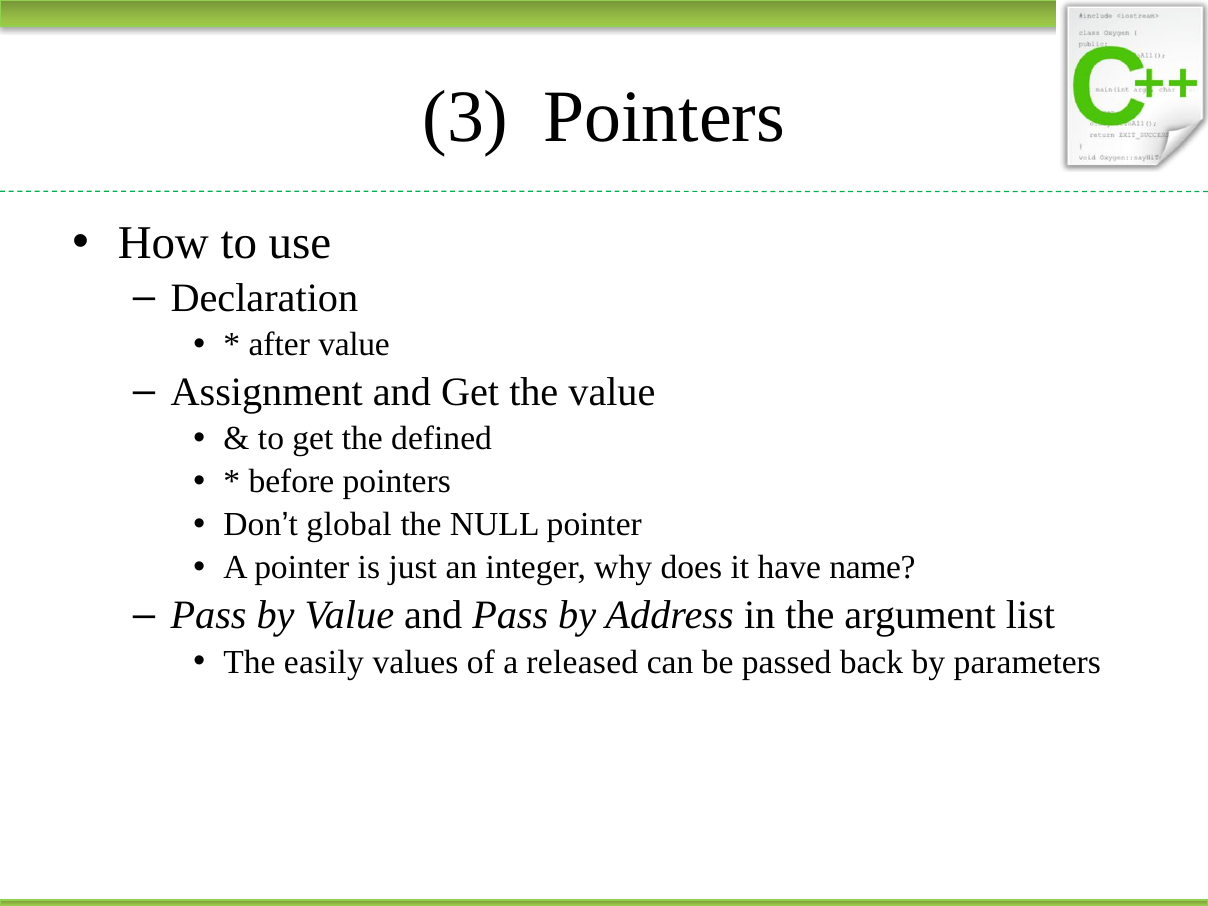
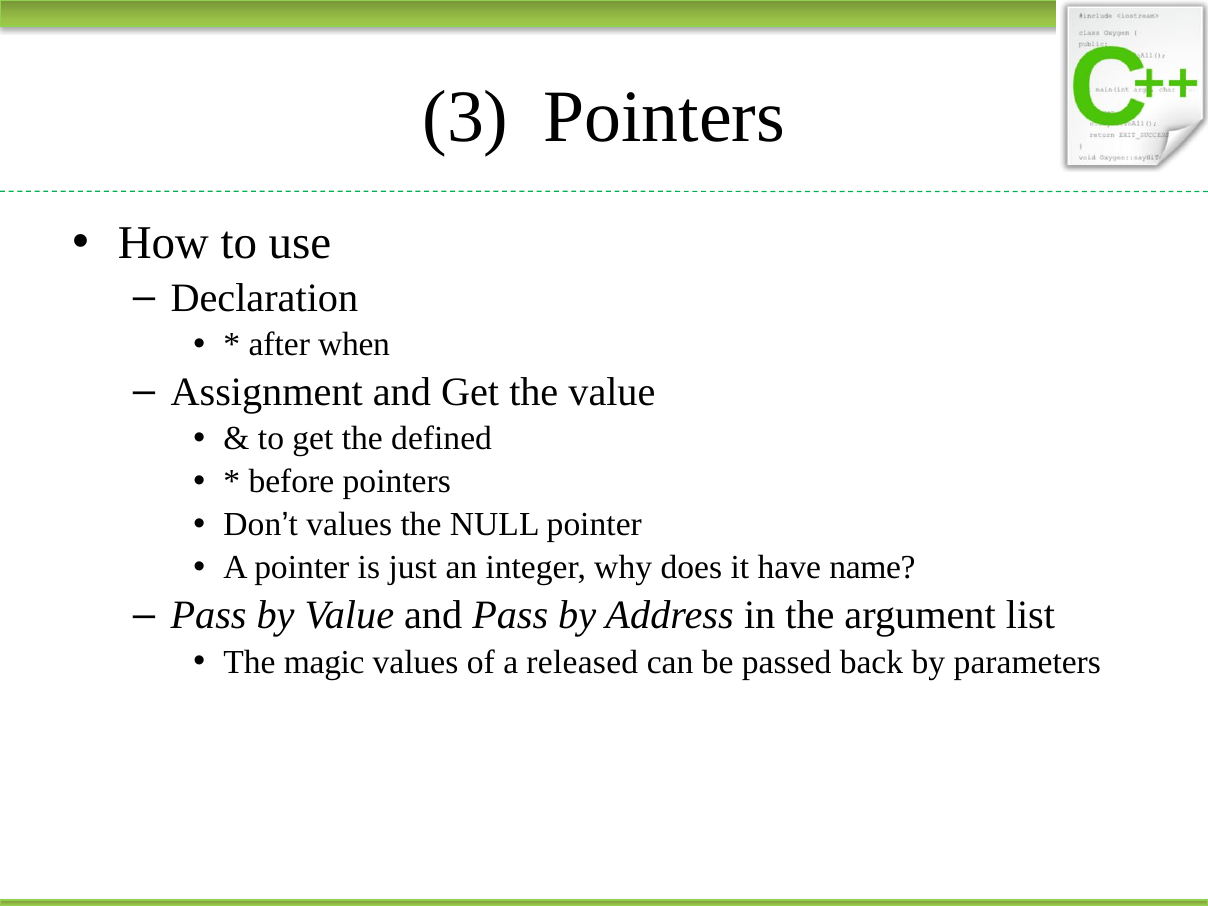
after value: value -> when
Don’t global: global -> values
easily: easily -> magic
